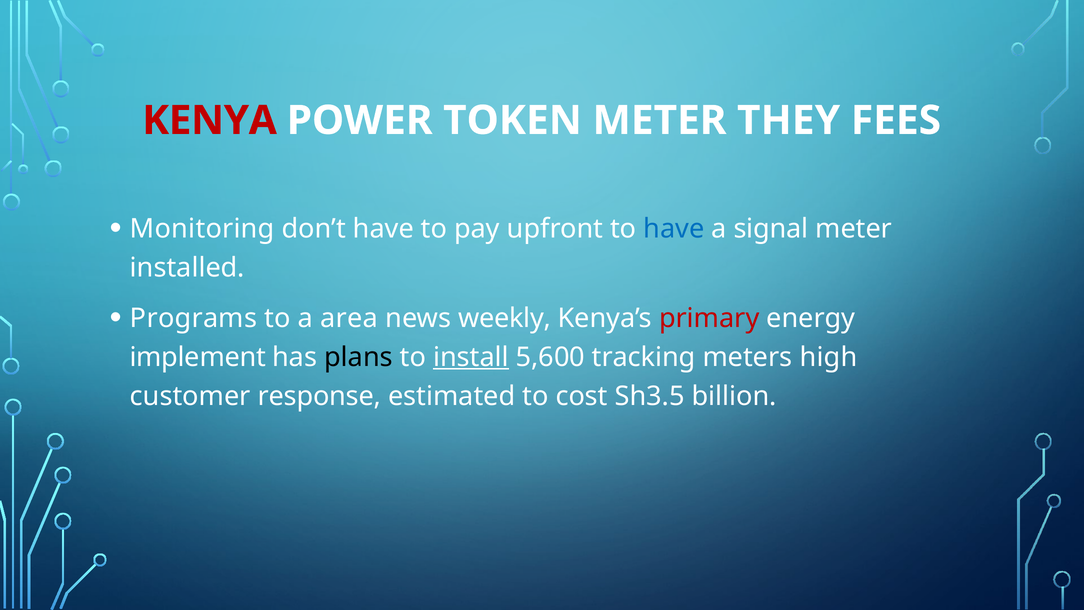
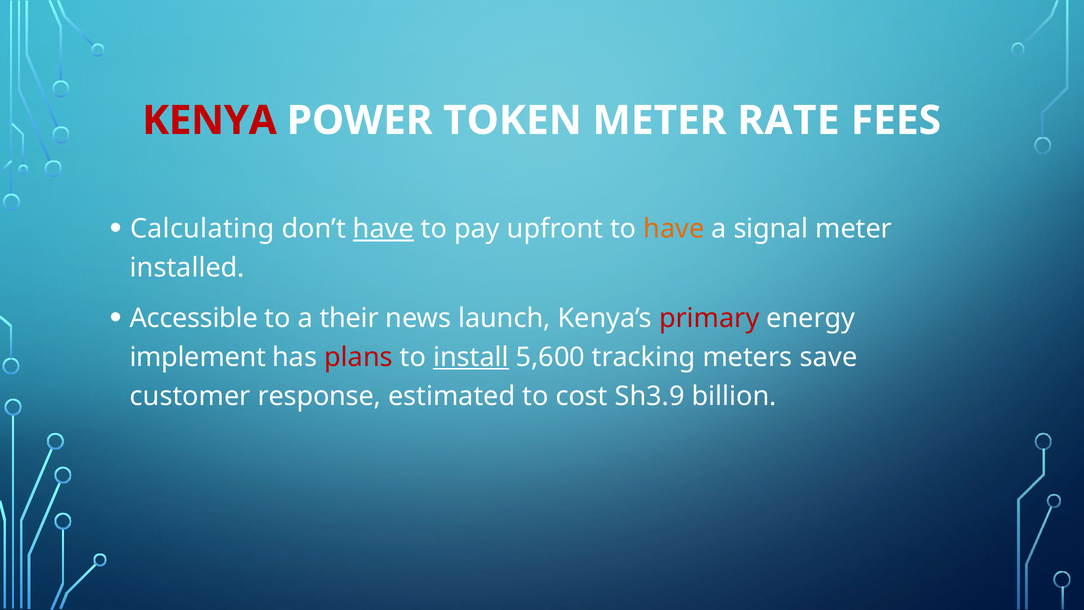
THEY: THEY -> RATE
Monitoring: Monitoring -> Calculating
have at (383, 229) underline: none -> present
have at (674, 229) colour: blue -> orange
Programs: Programs -> Accessible
area: area -> their
weekly: weekly -> launch
plans colour: black -> red
high: high -> save
Sh3.5: Sh3.5 -> Sh3.9
